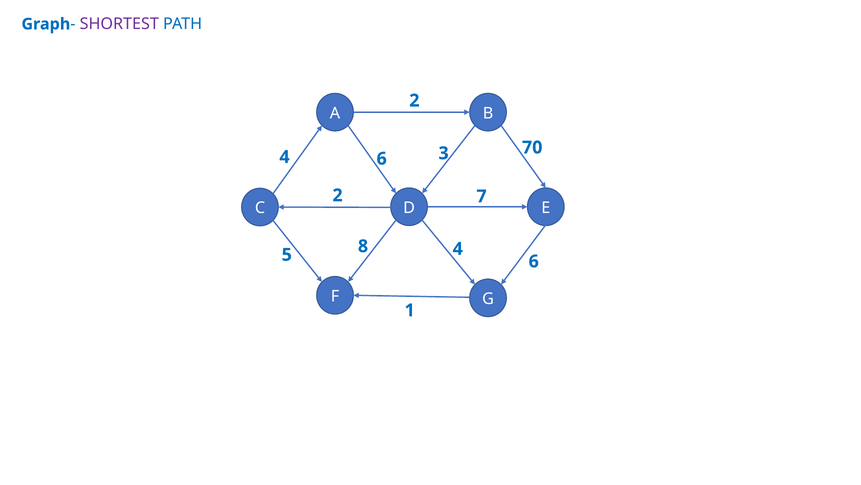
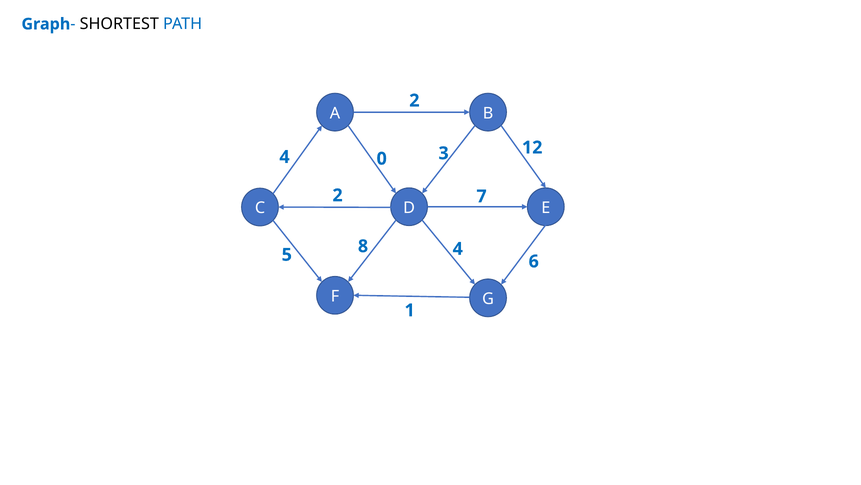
SHORTEST colour: purple -> black
70: 70 -> 12
4 6: 6 -> 0
